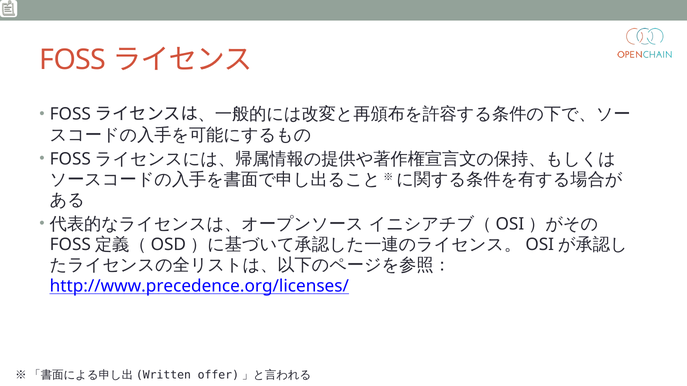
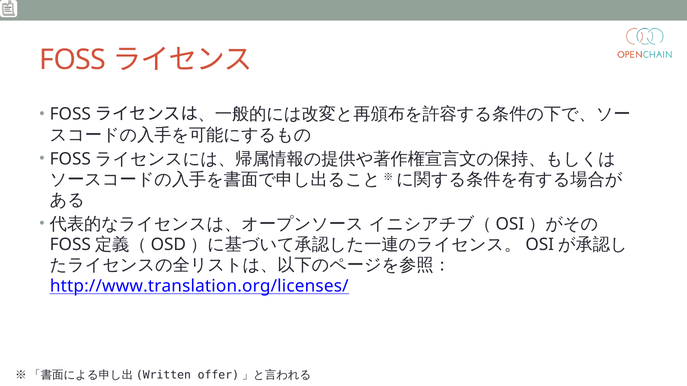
http://www.precedence.org/licenses/: http://www.precedence.org/licenses/ -> http://www.translation.org/licenses/
